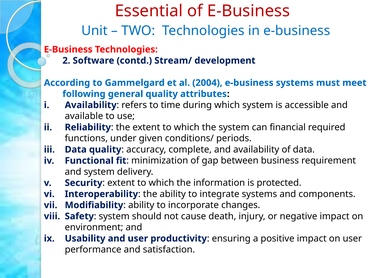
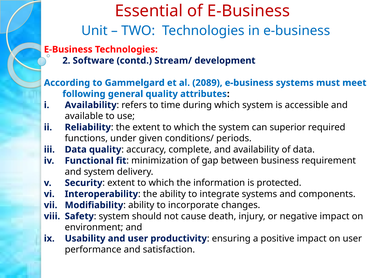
2004: 2004 -> 2089
financial: financial -> superior
